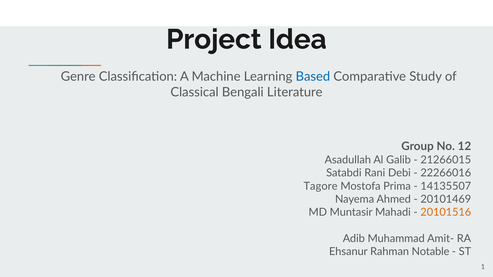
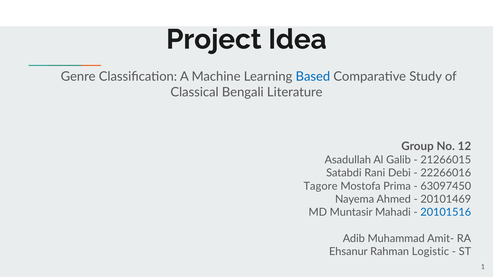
14135507: 14135507 -> 63097450
20101516 colour: orange -> blue
Notable: Notable -> Logistic
